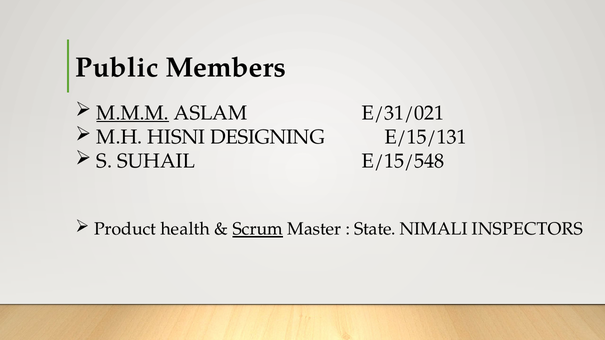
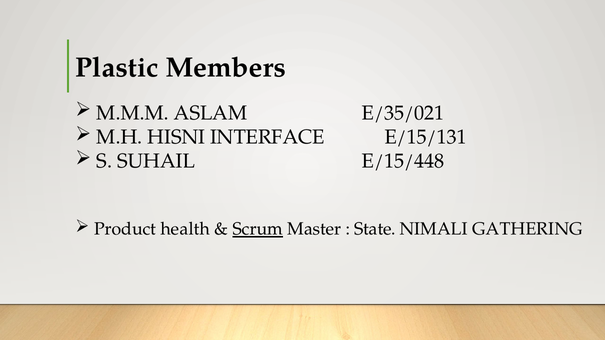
Public: Public -> Plastic
M.M.M underline: present -> none
E/31/021: E/31/021 -> E/35/021
DESIGNING: DESIGNING -> INTERFACE
E/15/548: E/15/548 -> E/15/448
INSPECTORS: INSPECTORS -> GATHERING
